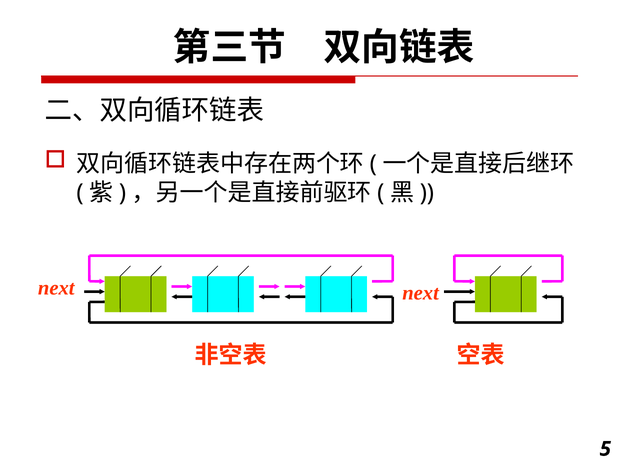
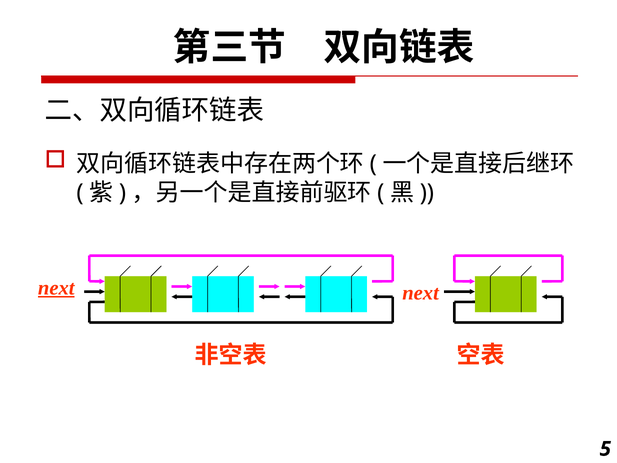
next at (56, 288) underline: none -> present
